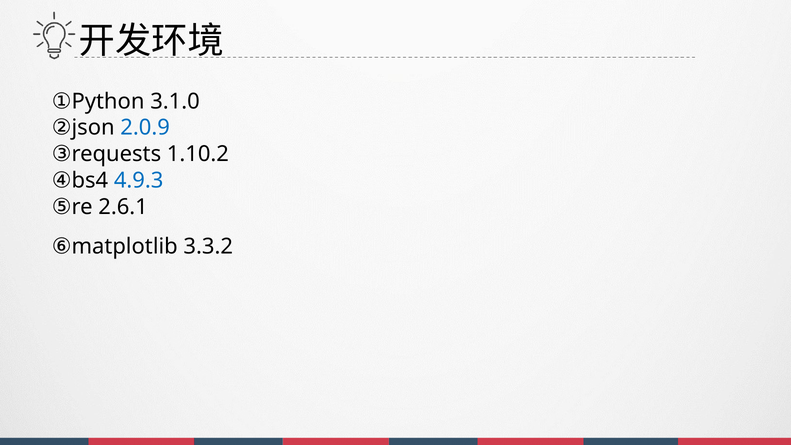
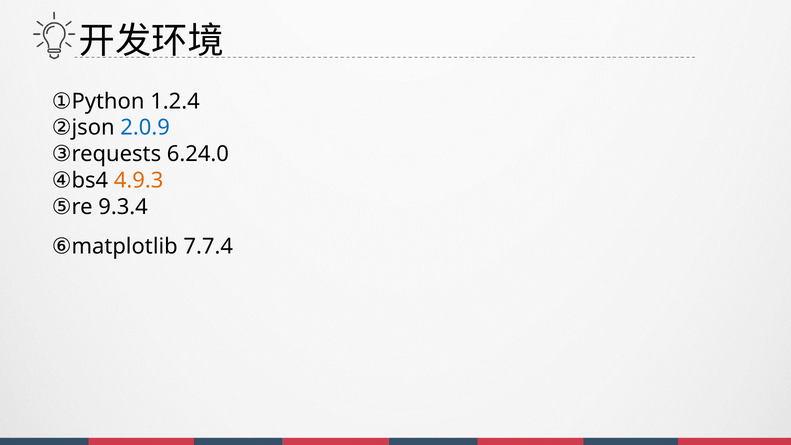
3.1.0: 3.1.0 -> 1.2.4
1.10.2: 1.10.2 -> 6.24.0
4.9.3 colour: blue -> orange
2.6.1: 2.6.1 -> 9.3.4
3.3.2: 3.3.2 -> 7.7.4
